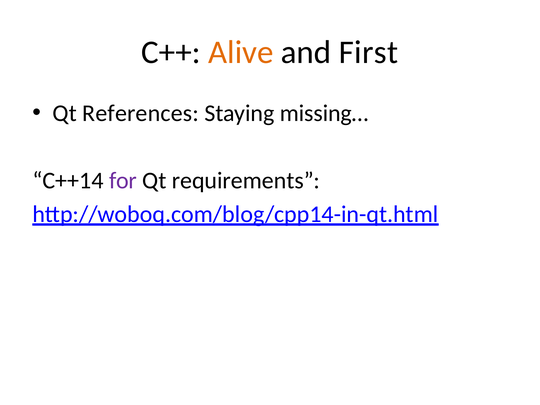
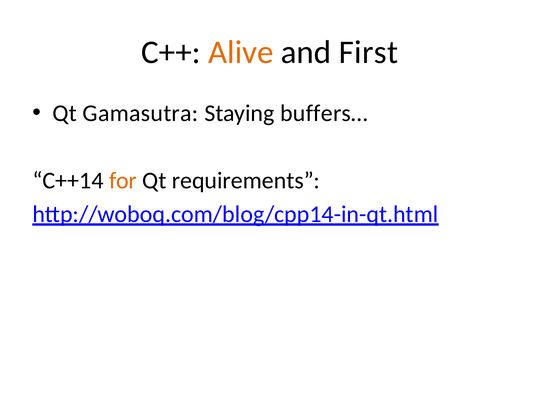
References: References -> Gamasutra
missing…: missing… -> buffers…
for colour: purple -> orange
